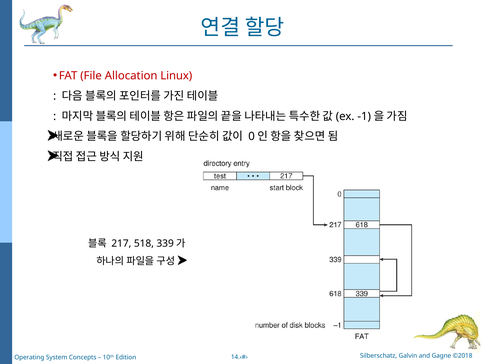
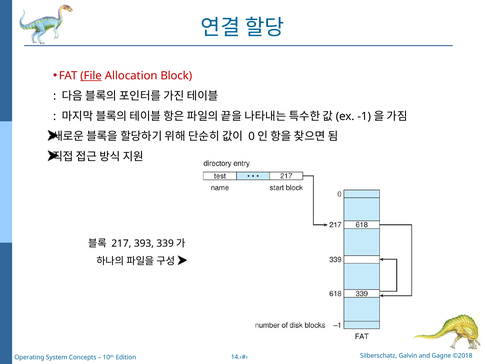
File underline: none -> present
Linux: Linux -> Block
518: 518 -> 393
